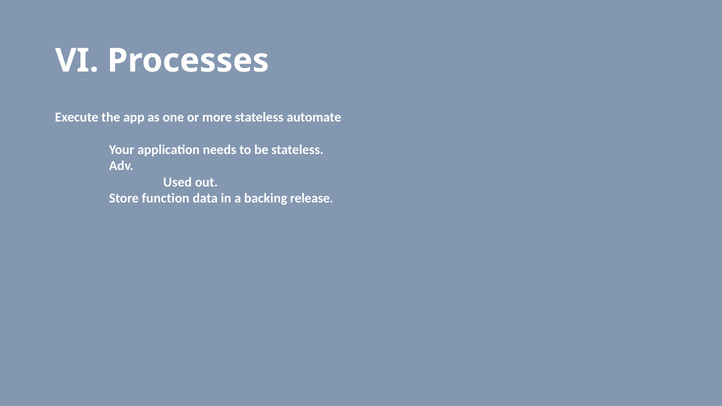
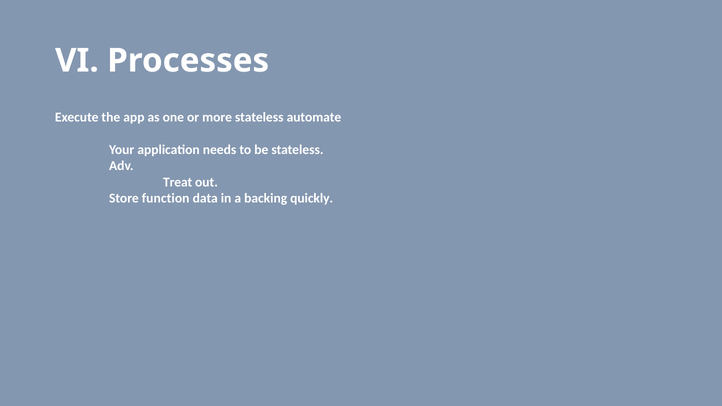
Used: Used -> Treat
release: release -> quickly
